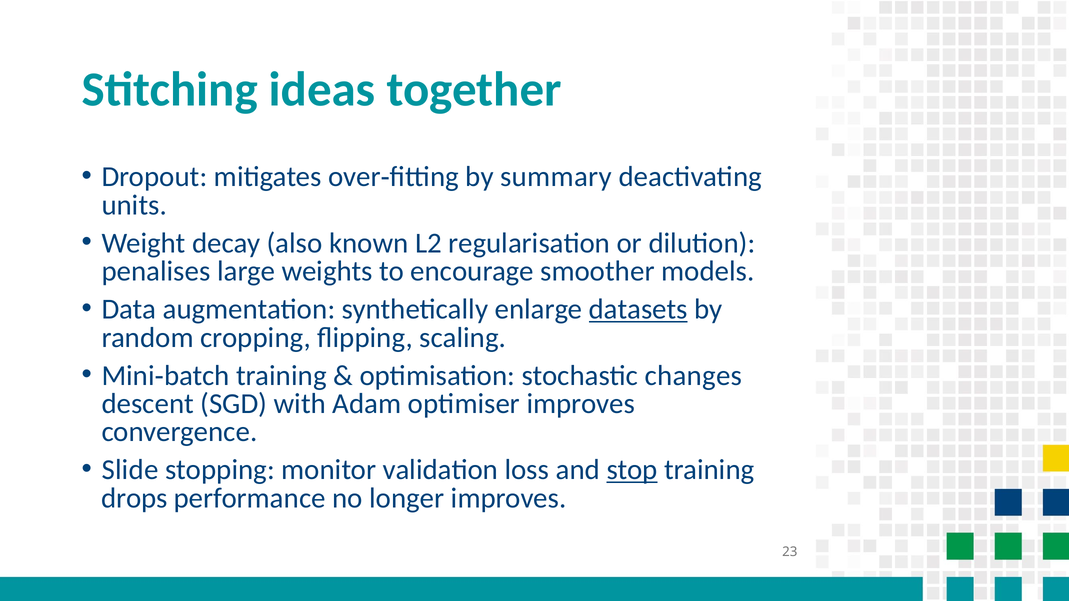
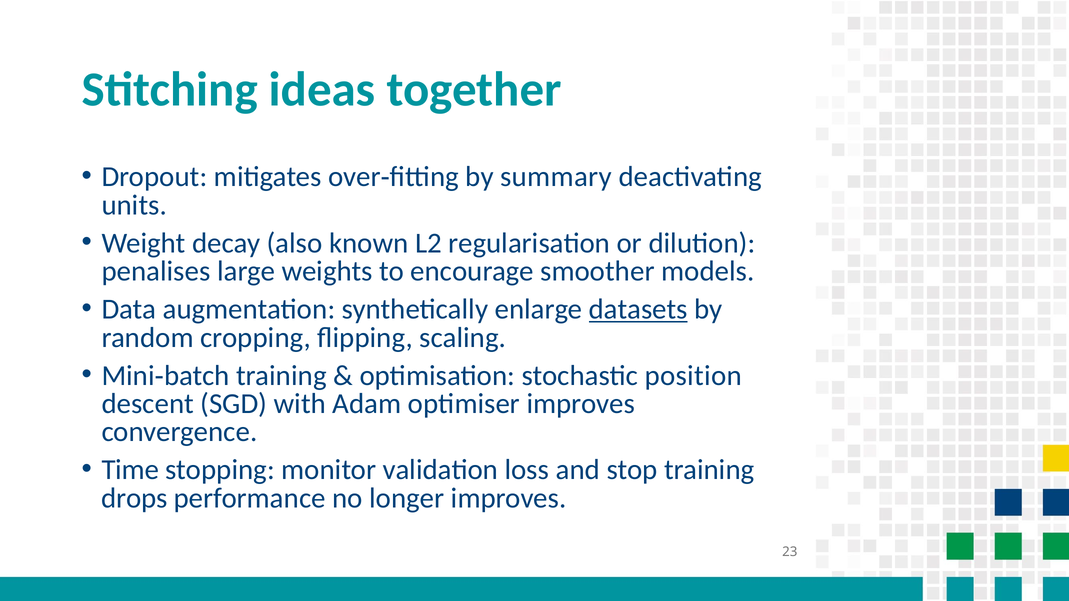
changes: changes -> position
Slide: Slide -> Time
stop underline: present -> none
